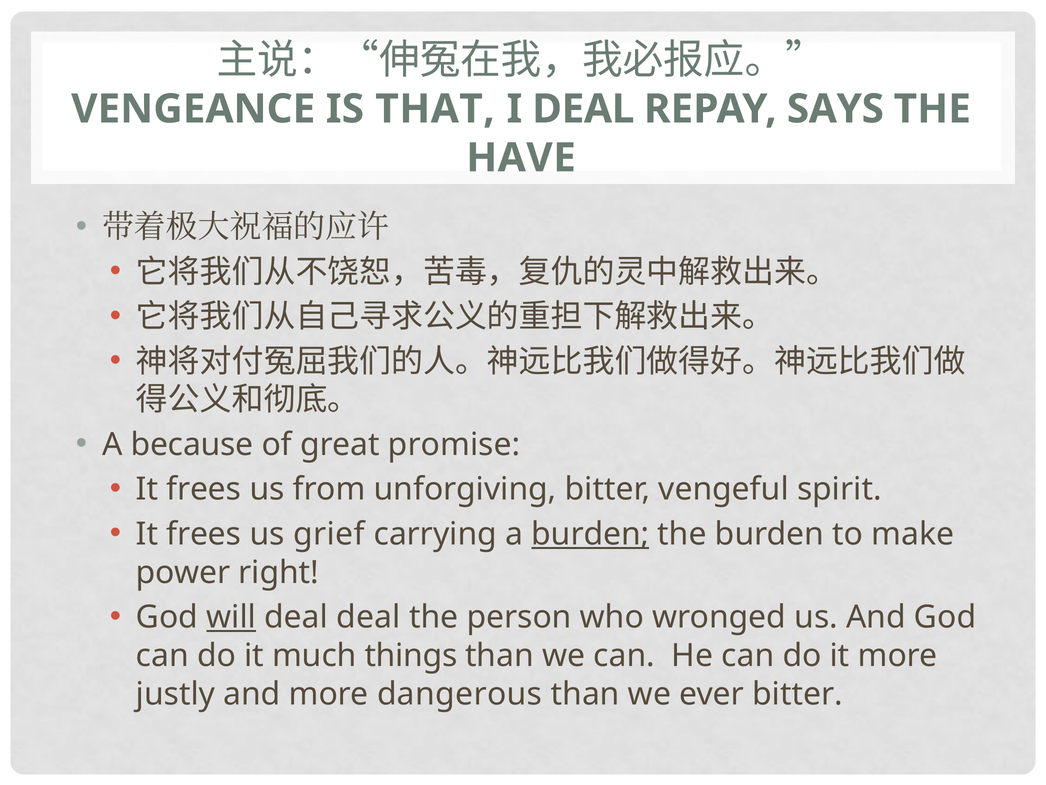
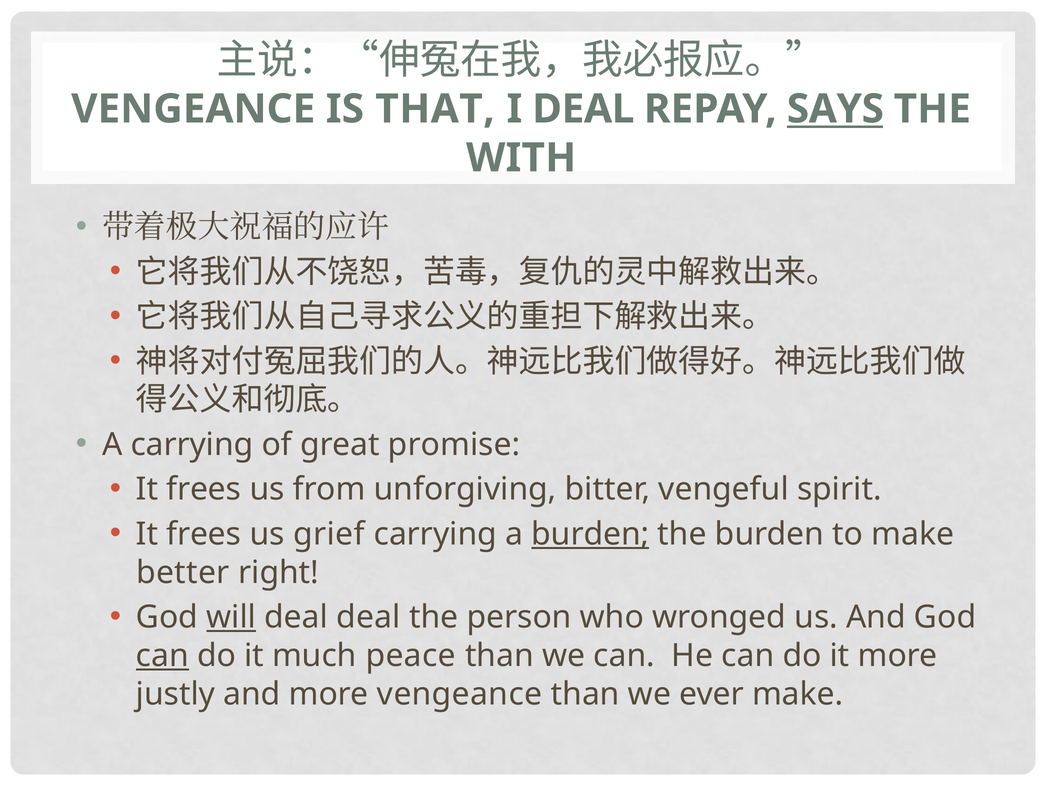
SAYS underline: none -> present
HAVE: HAVE -> WITH
A because: because -> carrying
power: power -> better
can at (162, 655) underline: none -> present
things: things -> peace
more dangerous: dangerous -> vengeance
ever bitter: bitter -> make
